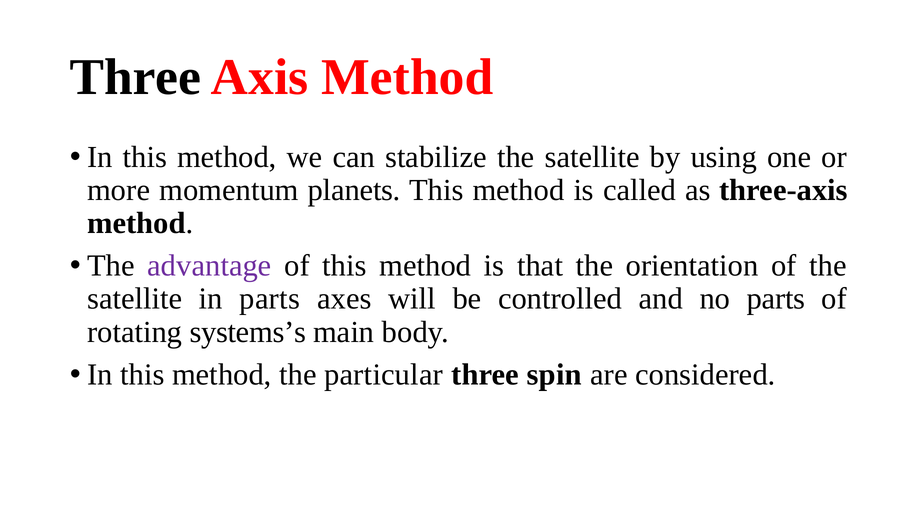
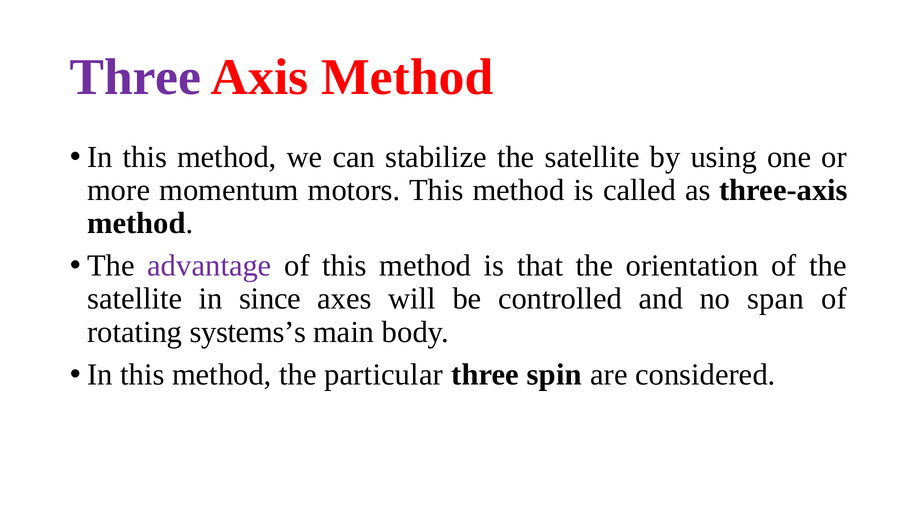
Three at (136, 77) colour: black -> purple
planets: planets -> motors
in parts: parts -> since
no parts: parts -> span
